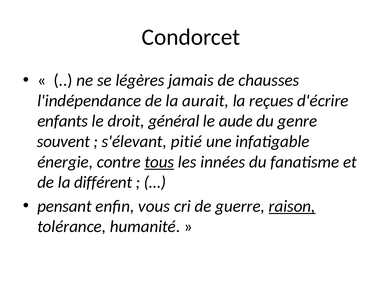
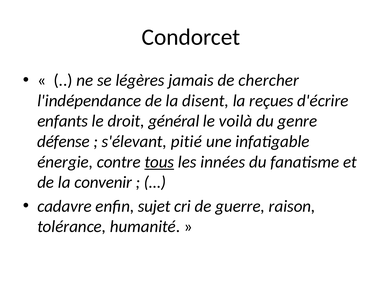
chausses: chausses -> chercher
aurait: aurait -> disent
aude: aude -> voilà
souvent: souvent -> défense
différent: différent -> convenir
pensant: pensant -> cadavre
vous: vous -> sujet
raison underline: present -> none
